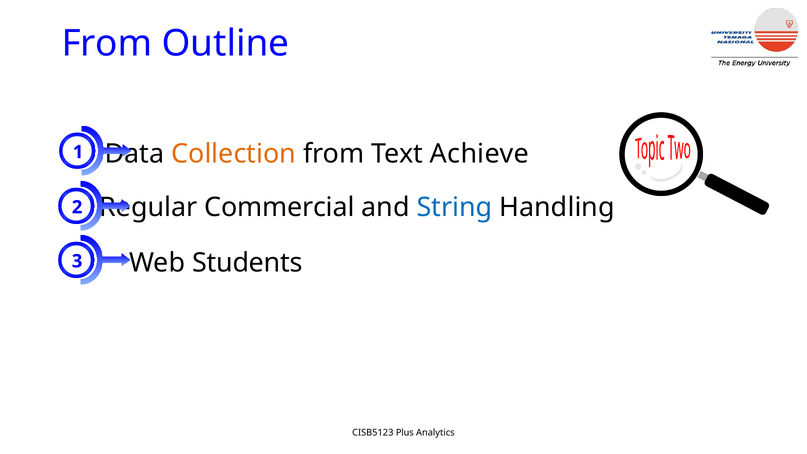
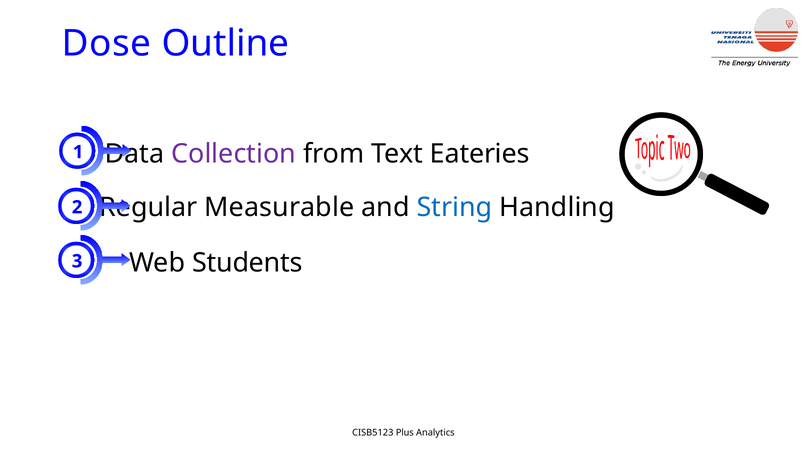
From at (107, 44): From -> Dose
Collection colour: orange -> purple
Achieve: Achieve -> Eateries
Commercial: Commercial -> Measurable
